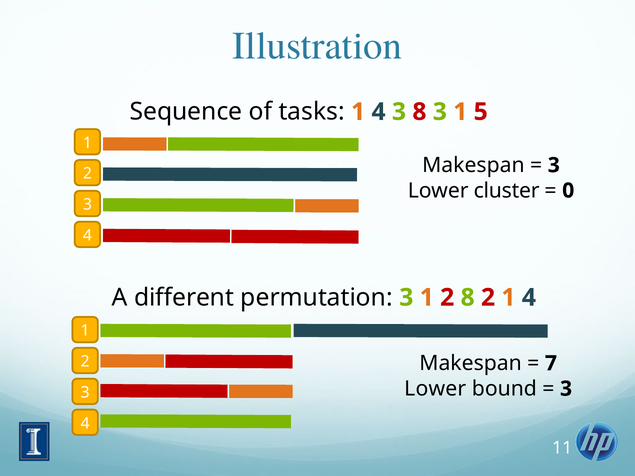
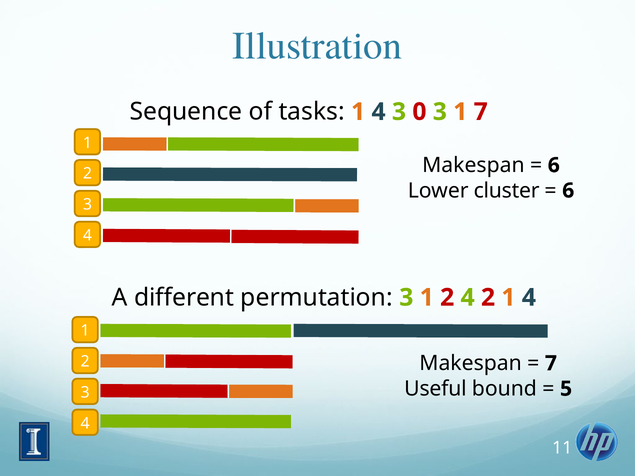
3 8: 8 -> 0
1 5: 5 -> 7
3 at (554, 165): 3 -> 6
0 at (568, 191): 0 -> 6
8 at (468, 298): 8 -> 4
Lower at (435, 389): Lower -> Useful
3 at (566, 389): 3 -> 5
